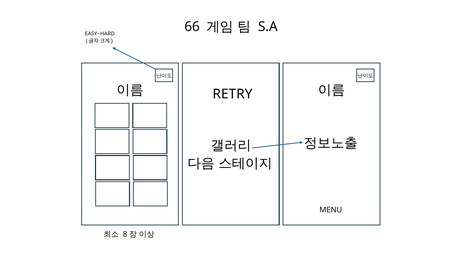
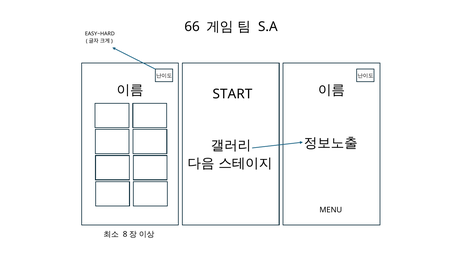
RETRY: RETRY -> START
